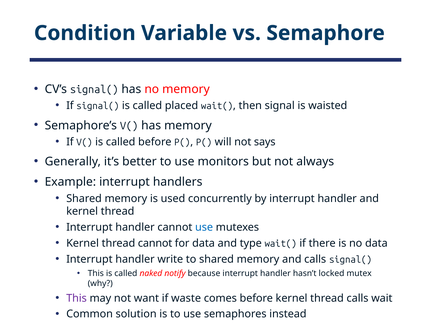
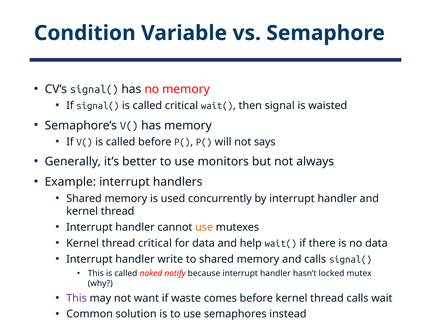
called placed: placed -> critical
use at (204, 228) colour: blue -> orange
thread cannot: cannot -> critical
type: type -> help
